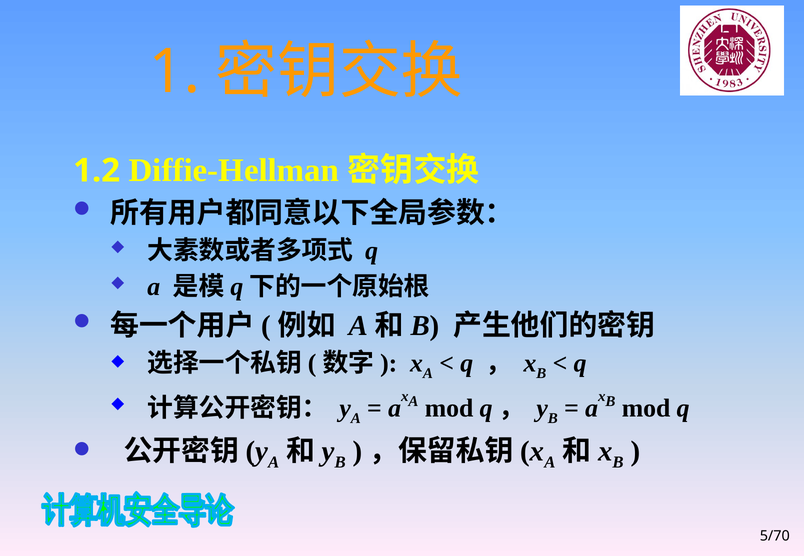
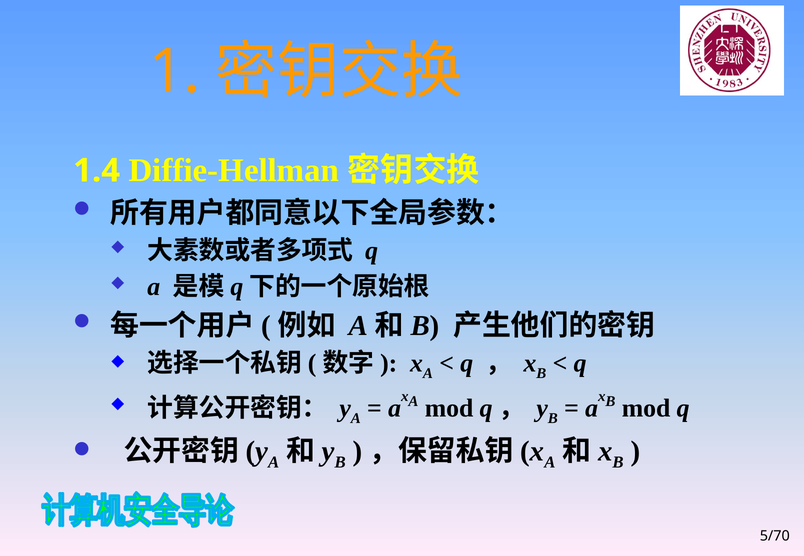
1.2: 1.2 -> 1.4
